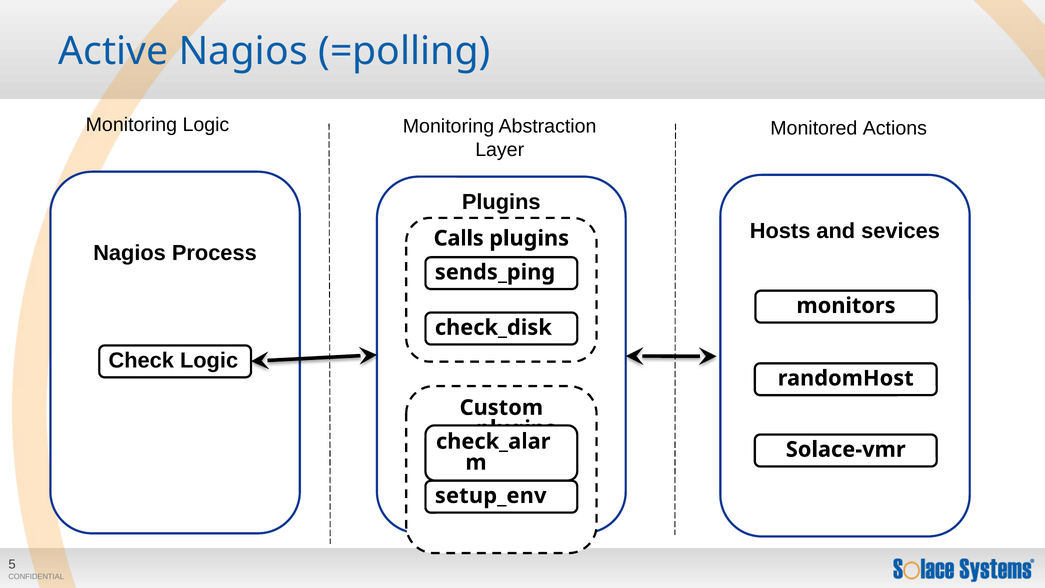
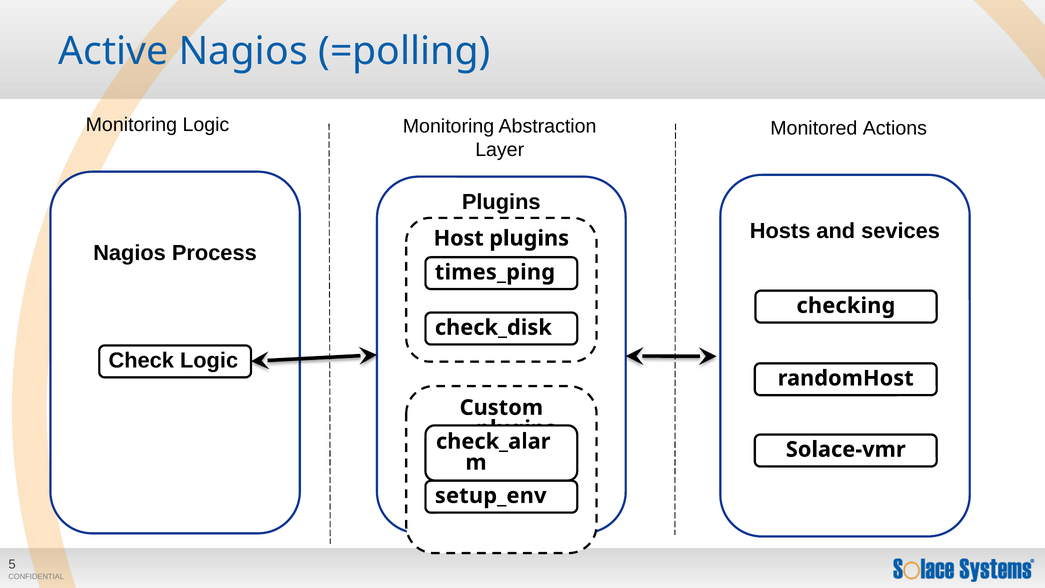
Calls: Calls -> Host
sends_ping: sends_ping -> times_ping
monitors: monitors -> checking
